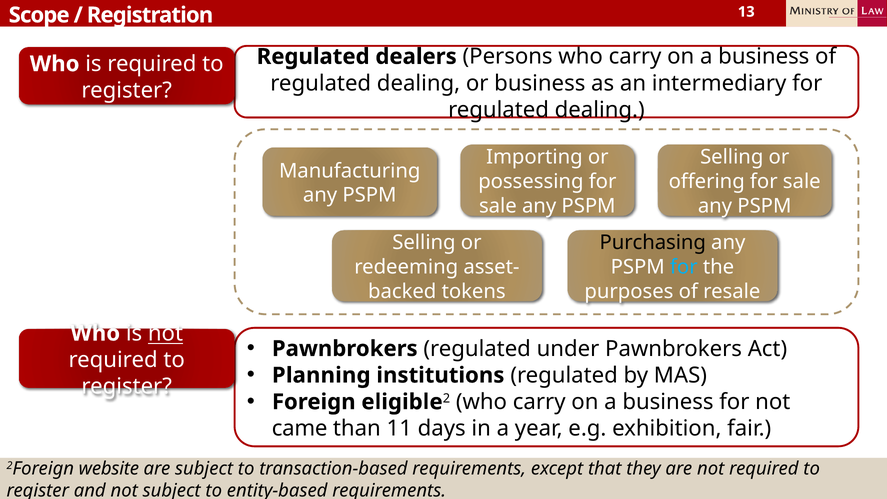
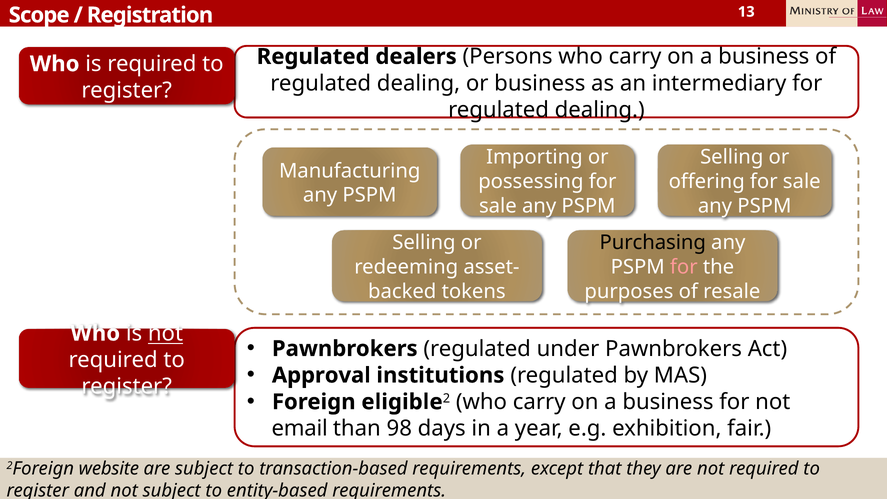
for at (684, 267) colour: light blue -> pink
Planning: Planning -> Approval
came: came -> email
11: 11 -> 98
